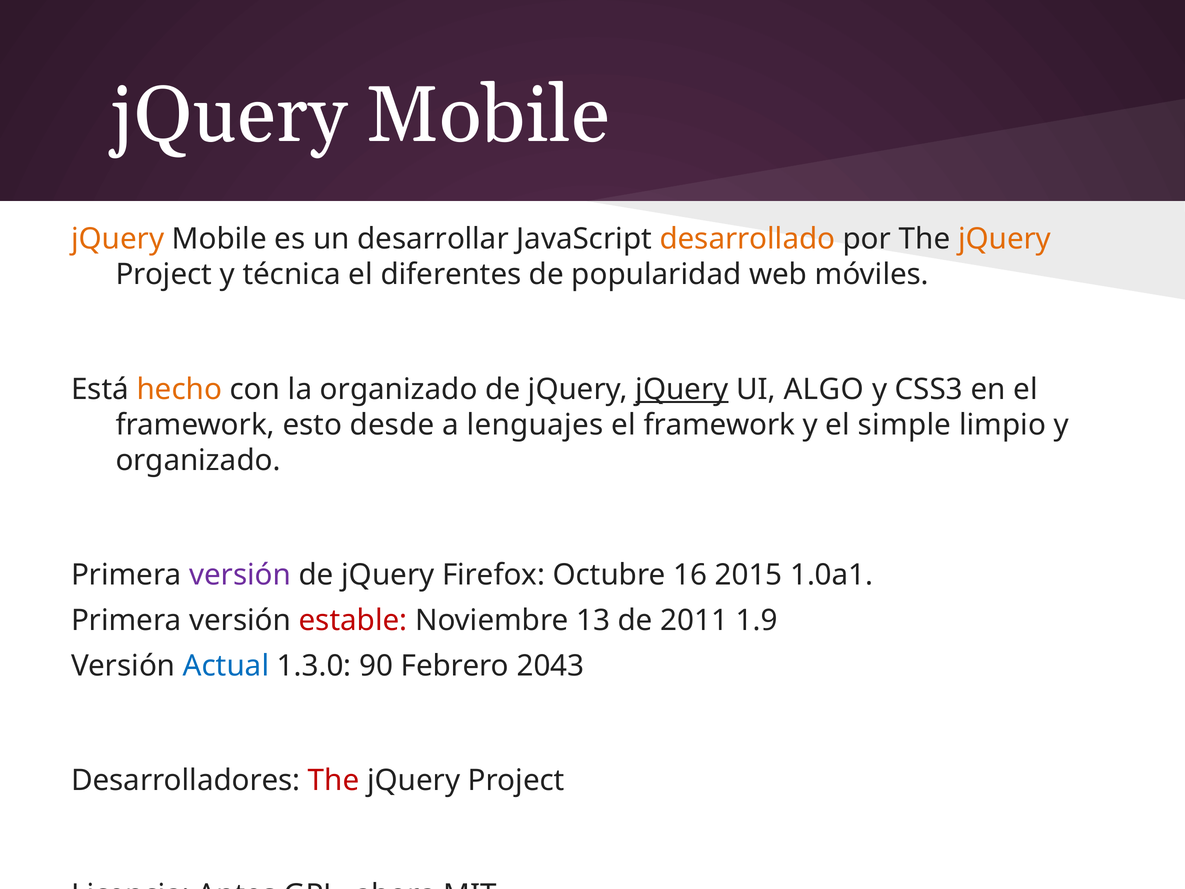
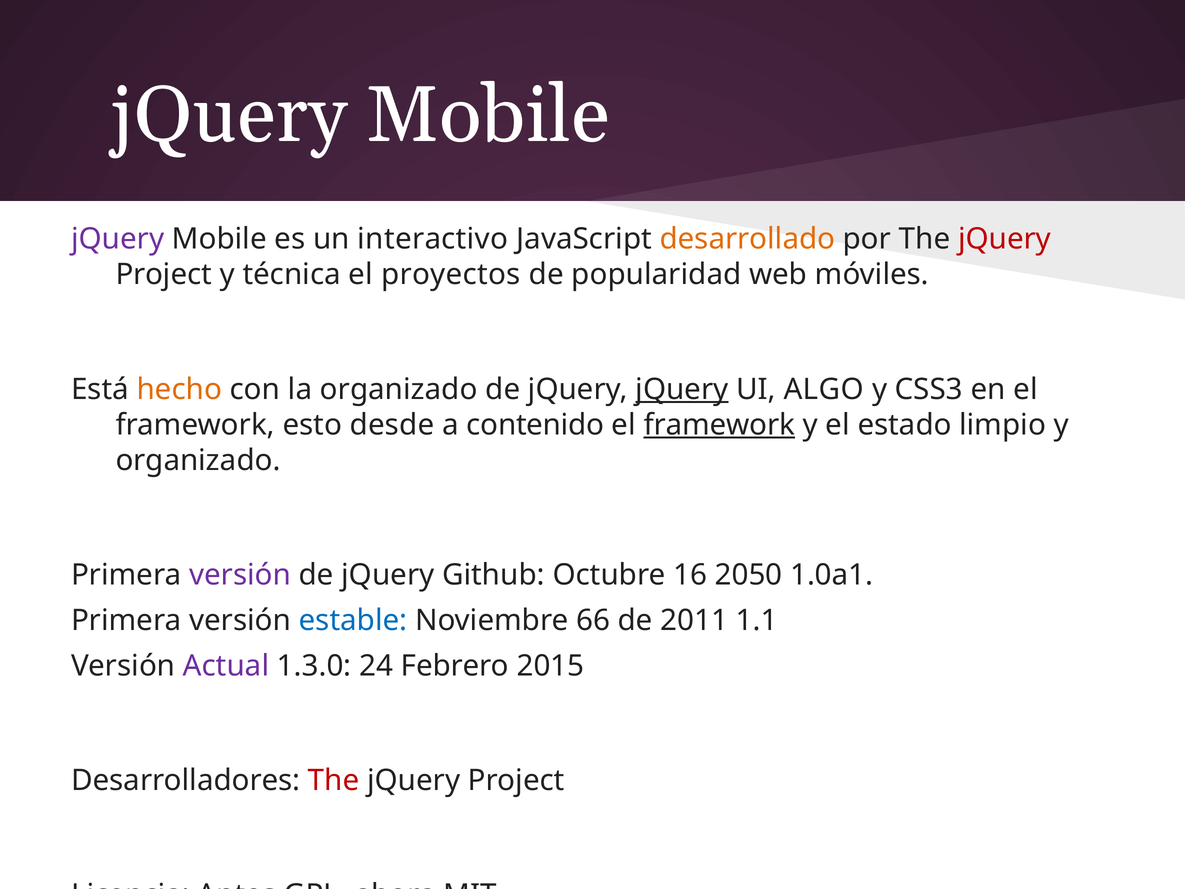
jQuery at (118, 239) colour: orange -> purple
desarrollar: desarrollar -> interactivo
jQuery at (1005, 239) colour: orange -> red
diferentes: diferentes -> proyectos
lenguajes: lenguajes -> contenido
framework at (719, 425) underline: none -> present
simple: simple -> estado
Firefox: Firefox -> Github
2015: 2015 -> 2050
estable colour: red -> blue
13: 13 -> 66
1.9: 1.9 -> 1.1
Actual colour: blue -> purple
90: 90 -> 24
2043: 2043 -> 2015
